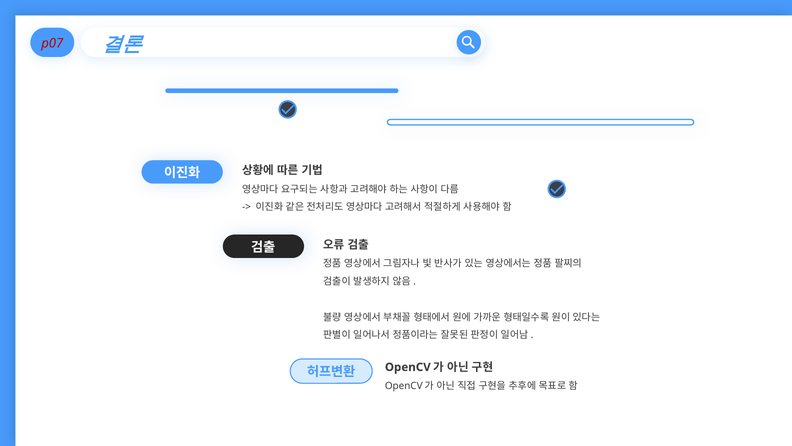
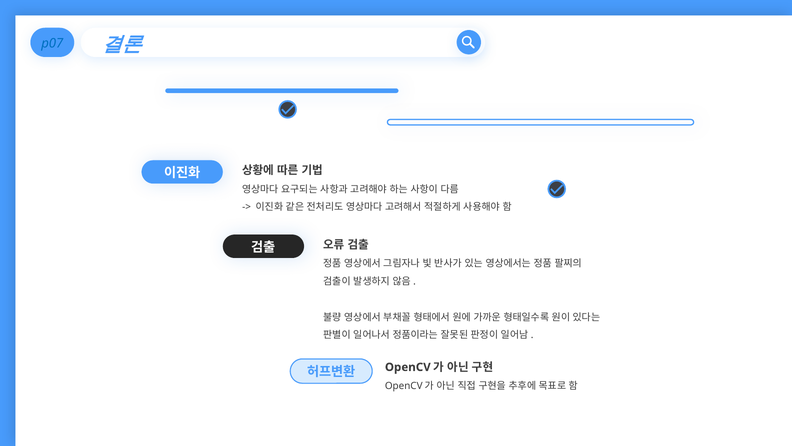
p07 colour: red -> blue
